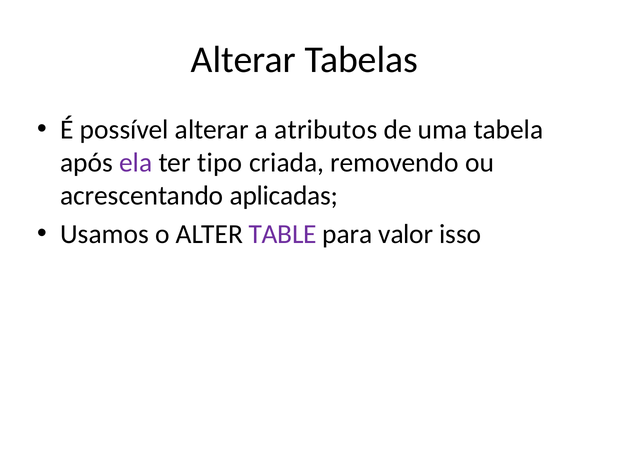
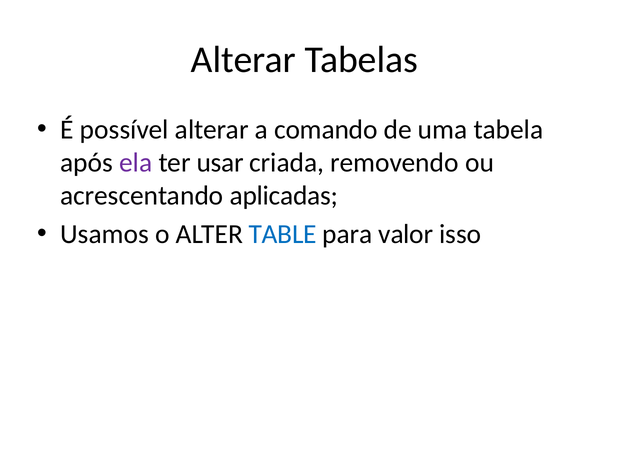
atributos: atributos -> comando
tipo: tipo -> usar
TABLE colour: purple -> blue
